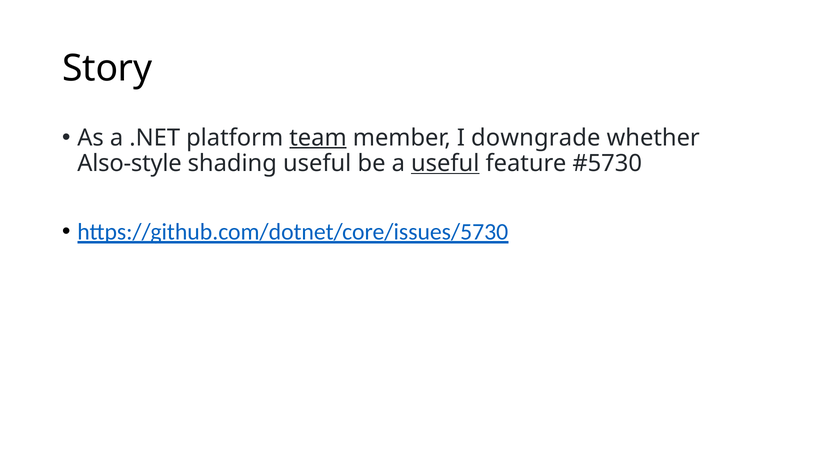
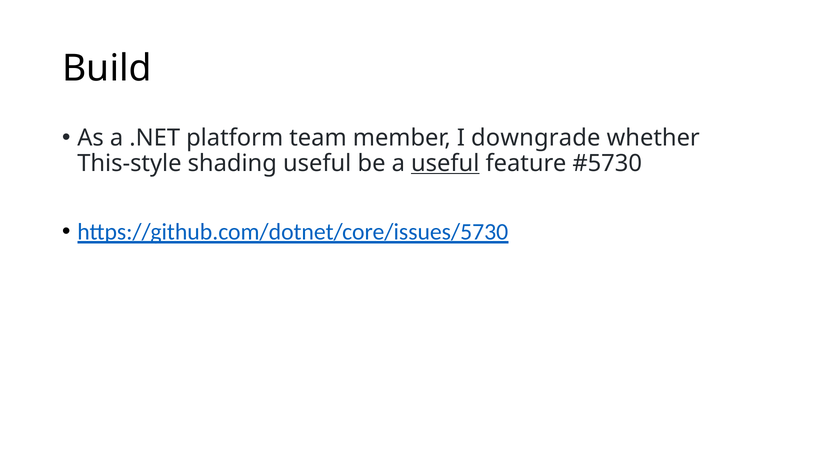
Story: Story -> Build
team underline: present -> none
Also-style: Also-style -> This-style
